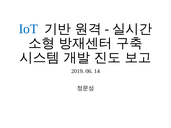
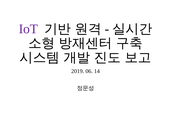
IoT colour: blue -> purple
